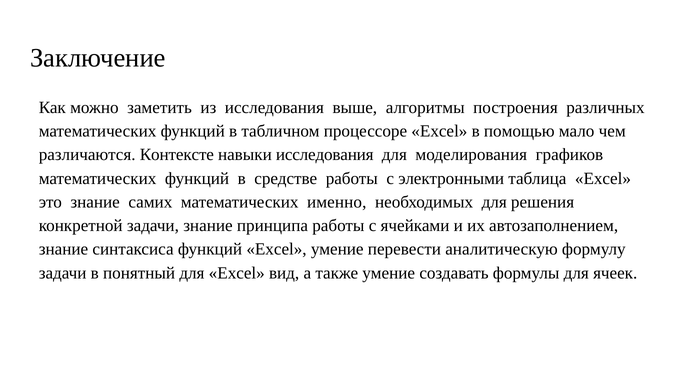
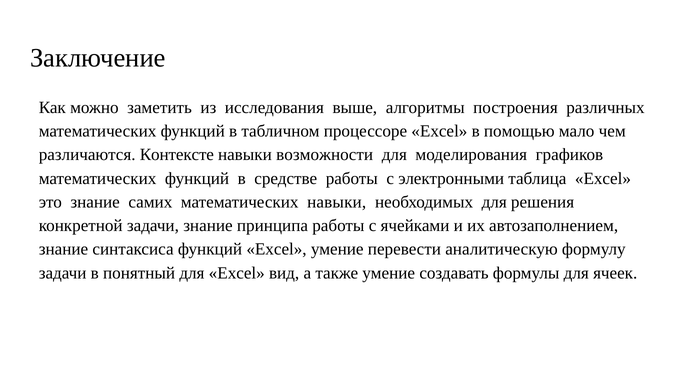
навыки исследования: исследования -> возможности
математических именно: именно -> навыки
